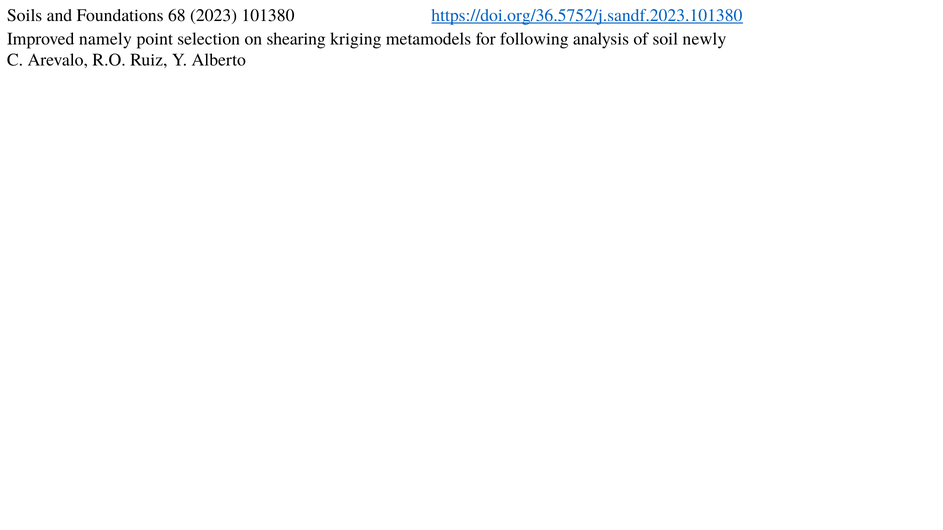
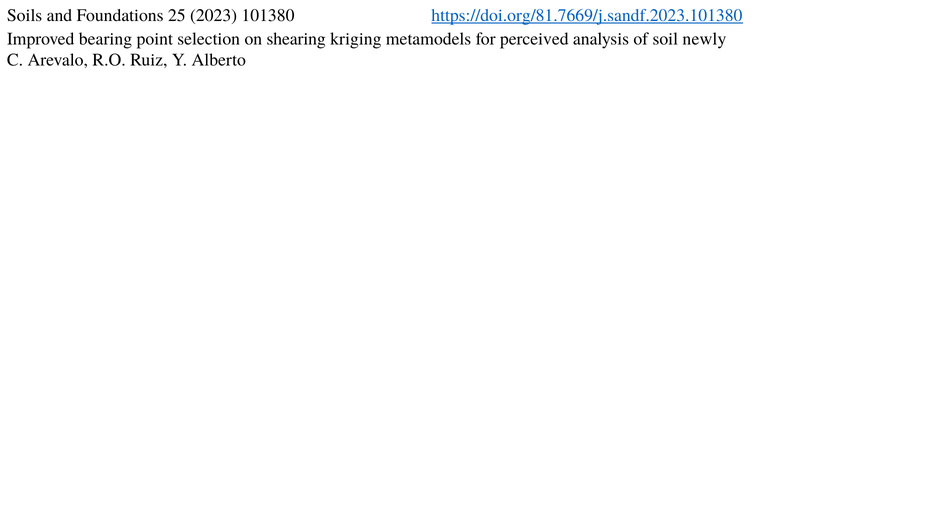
68: 68 -> 25
https://doi.org/36.5752/j.sandf.2023.101380: https://doi.org/36.5752/j.sandf.2023.101380 -> https://doi.org/81.7669/j.sandf.2023.101380
namely: namely -> bearing
following: following -> perceived
